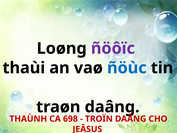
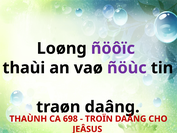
ñöùc colour: blue -> purple
